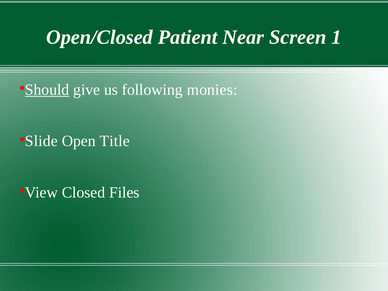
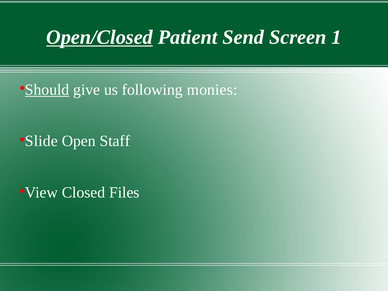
Open/Closed underline: none -> present
Near: Near -> Send
Title: Title -> Staff
